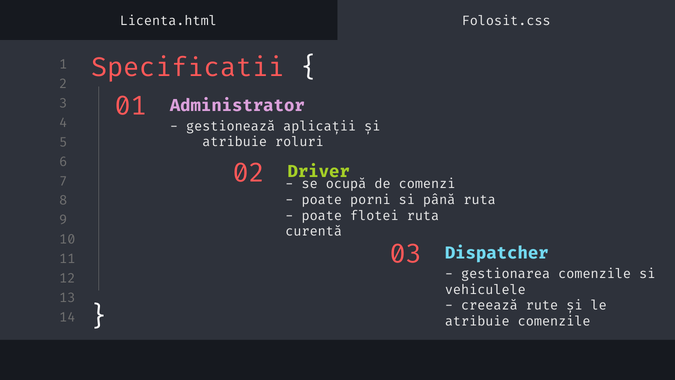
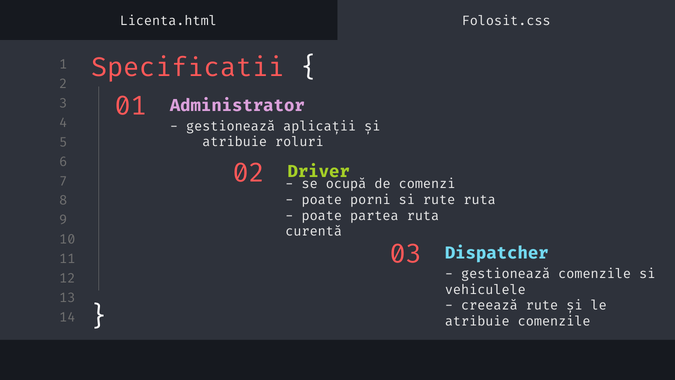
si până: până -> rute
flotei: flotei -> partea
gestionarea at (506, 274): gestionarea -> gestionează
